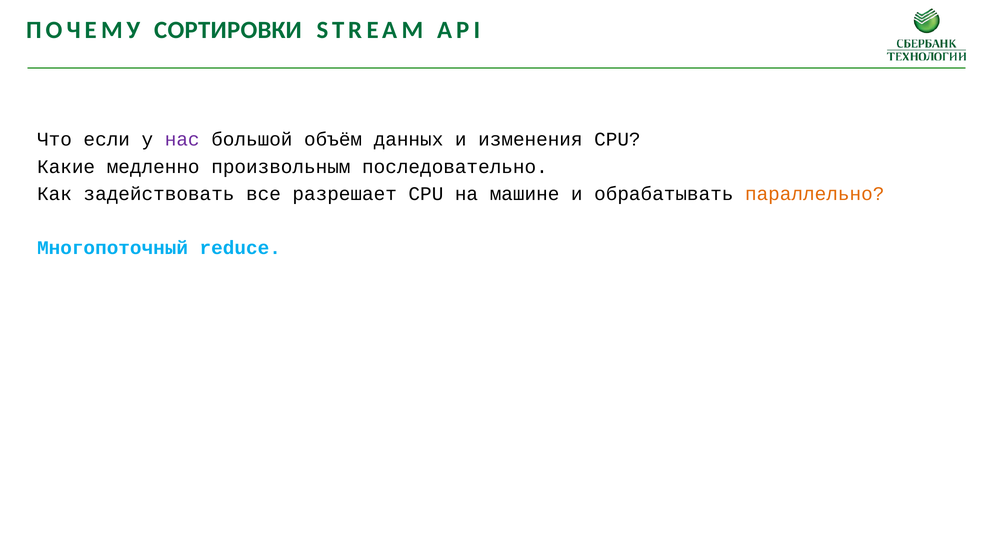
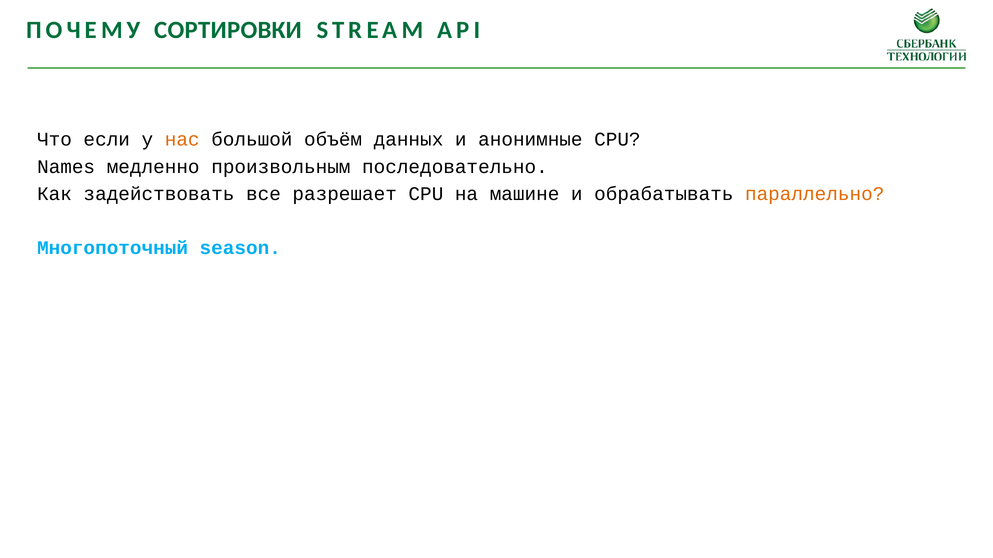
нас colour: purple -> orange
изменения: изменения -> анонимные
Какие: Какие -> Names
reduce: reduce -> season
